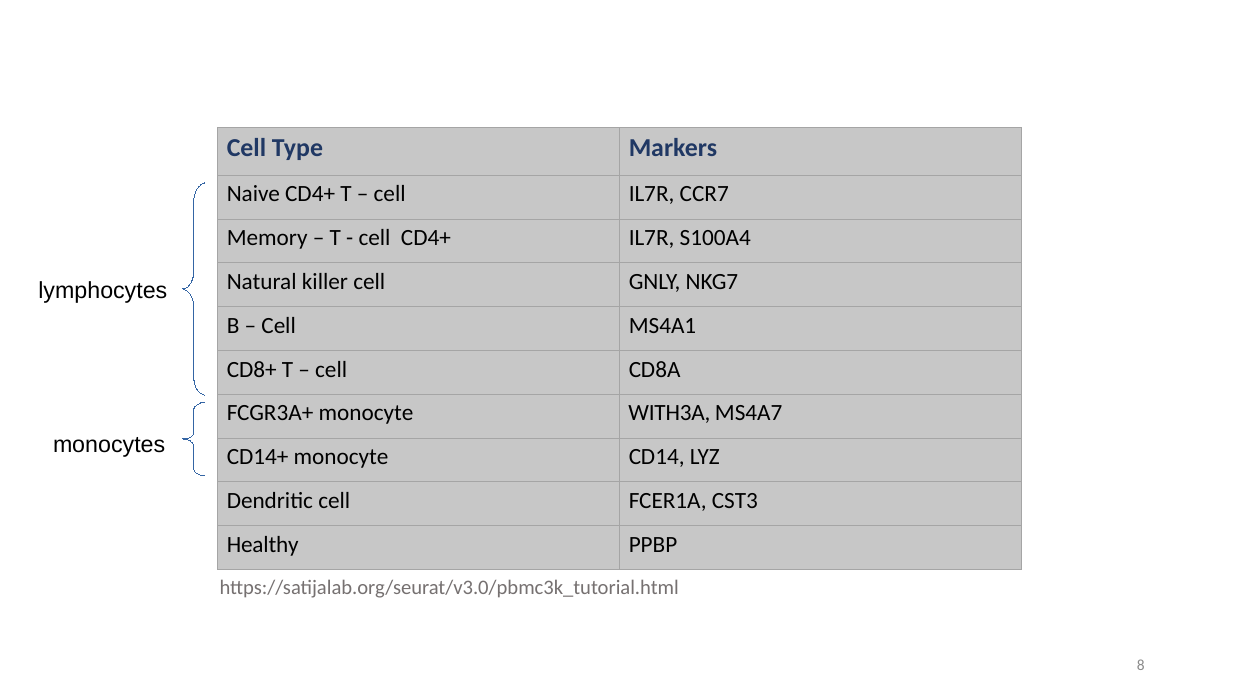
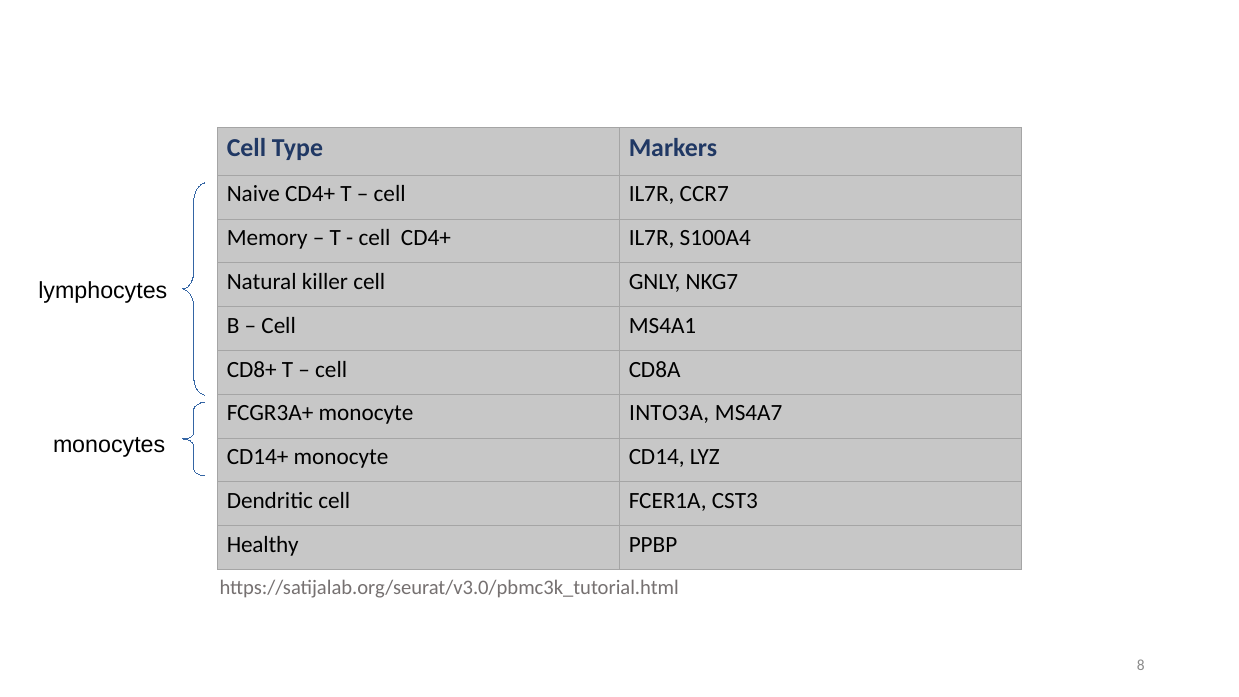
WITH3A: WITH3A -> INTO3A
